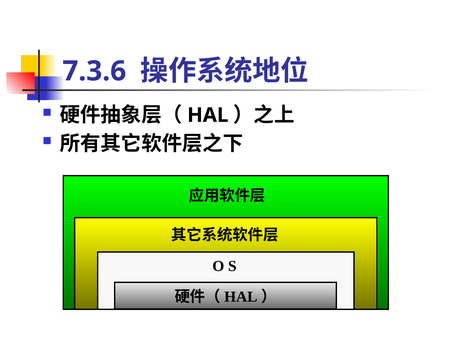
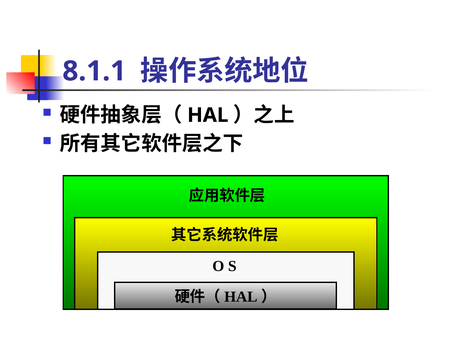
7.3.6: 7.3.6 -> 8.1.1
